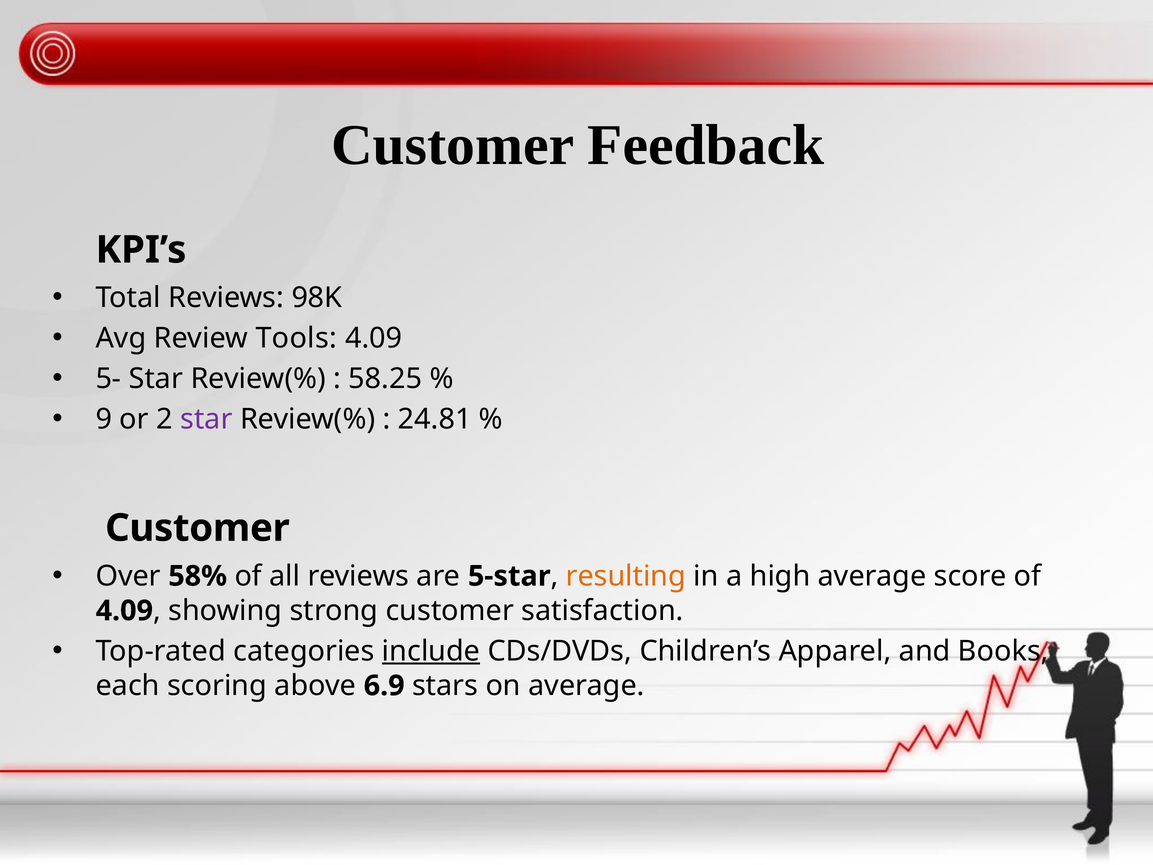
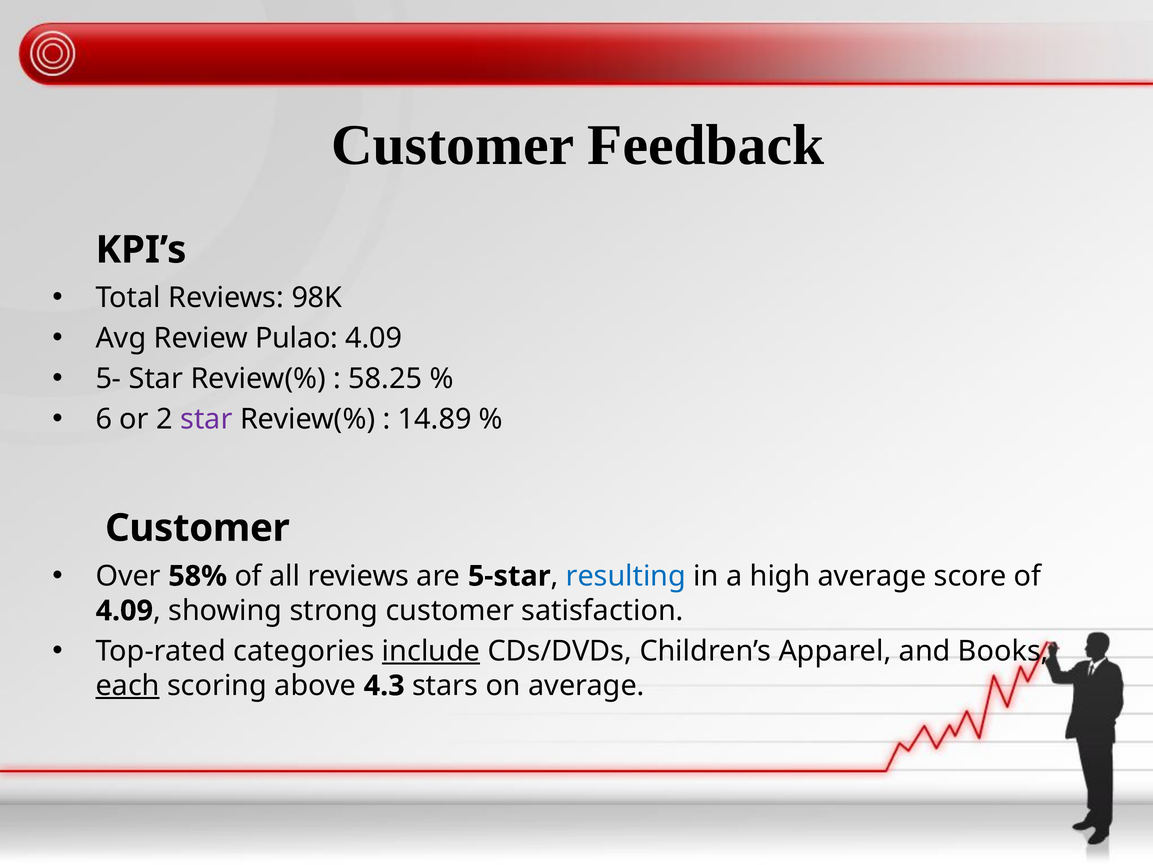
Tools: Tools -> Pulao
9: 9 -> 6
24.81: 24.81 -> 14.89
resulting colour: orange -> blue
each underline: none -> present
6.9: 6.9 -> 4.3
